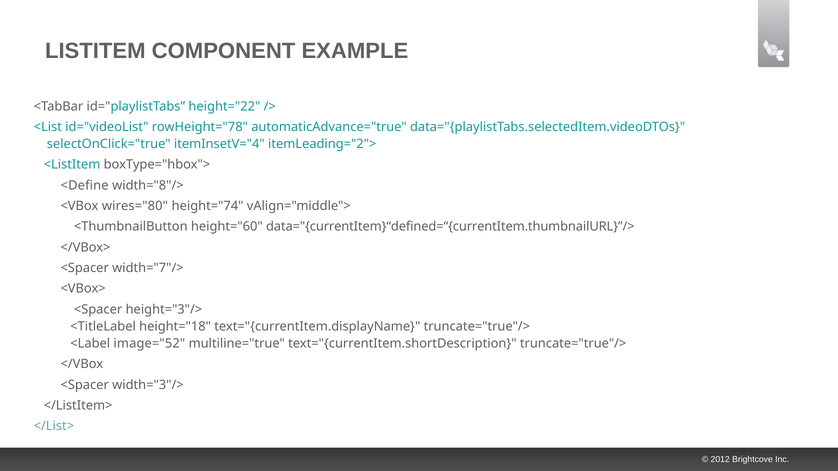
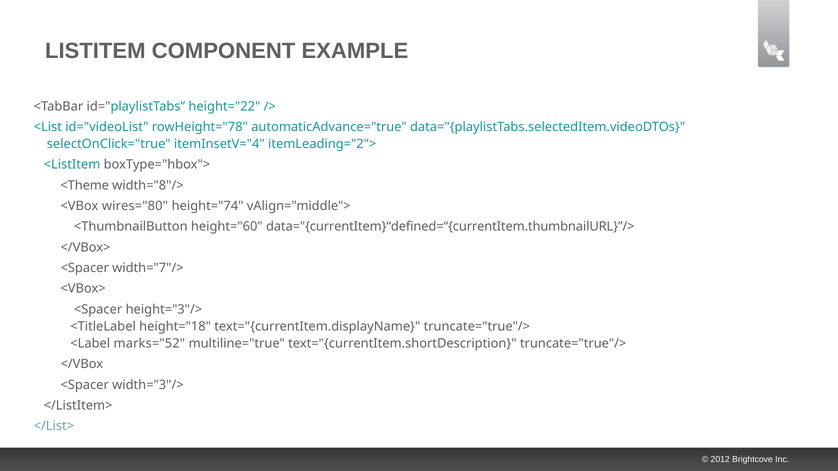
<Define: <Define -> <Theme
image="52: image="52 -> marks="52
